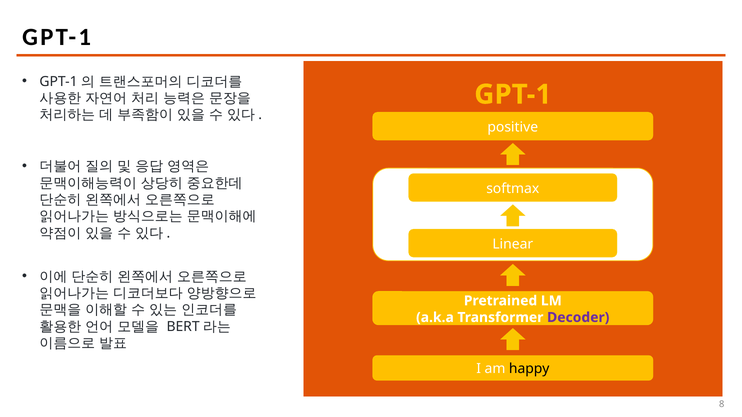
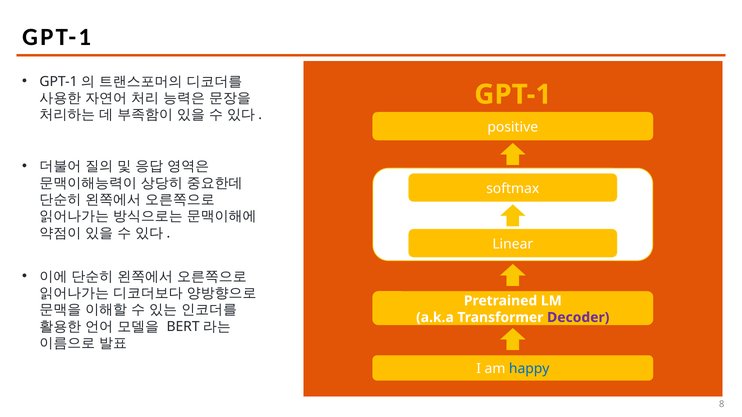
happy colour: black -> blue
